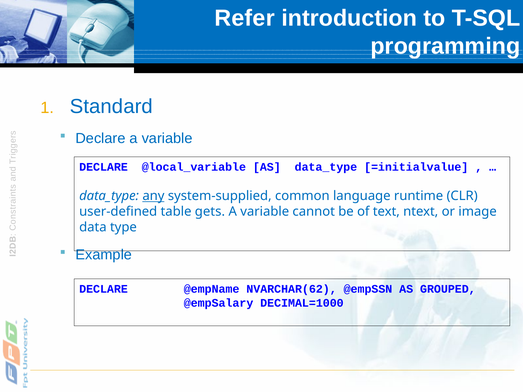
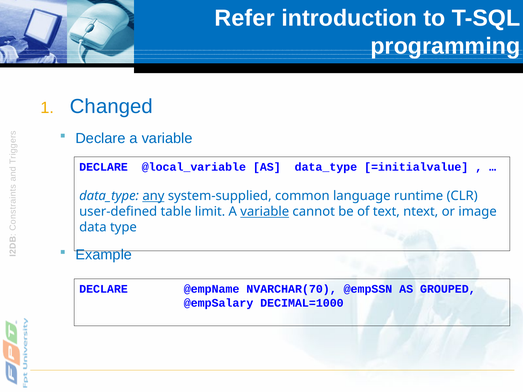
Standard: Standard -> Changed
gets: gets -> limit
variable at (265, 212) underline: none -> present
NVARCHAR(62: NVARCHAR(62 -> NVARCHAR(70
